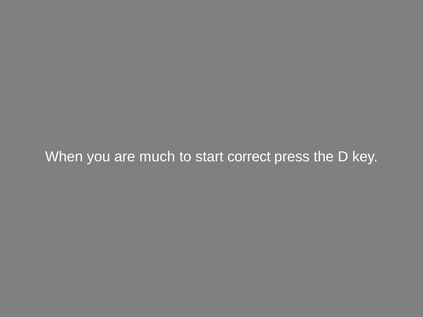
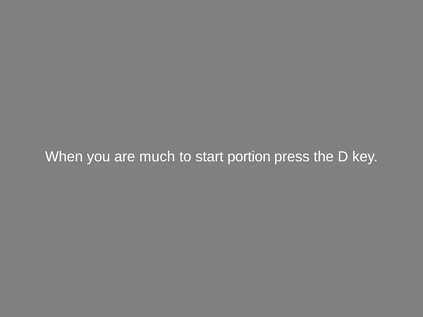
correct: correct -> portion
